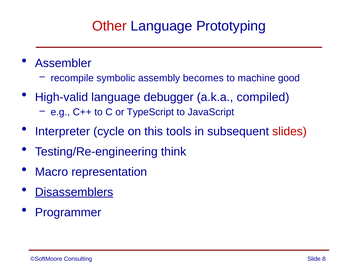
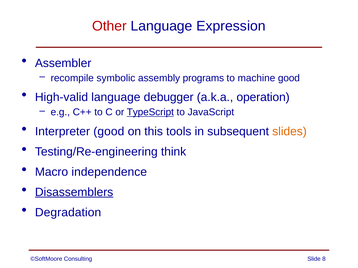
Prototyping: Prototyping -> Expression
becomes: becomes -> programs
compiled: compiled -> operation
TypeScript underline: none -> present
Interpreter cycle: cycle -> good
slides colour: red -> orange
representation: representation -> independence
Programmer: Programmer -> Degradation
